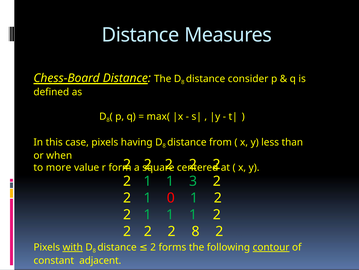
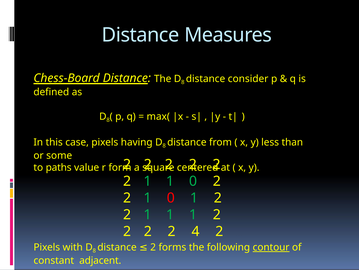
when: when -> some
more: more -> paths
1 1 3: 3 -> 0
2 8: 8 -> 4
with underline: present -> none
